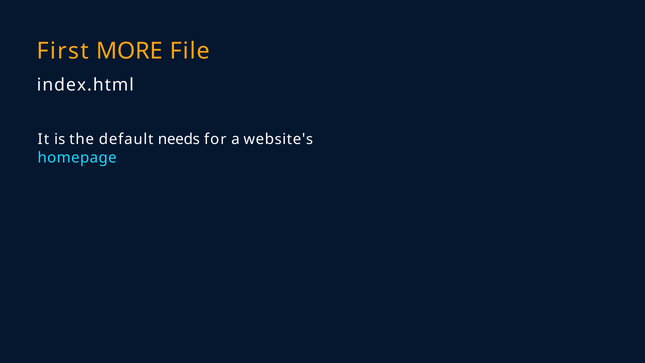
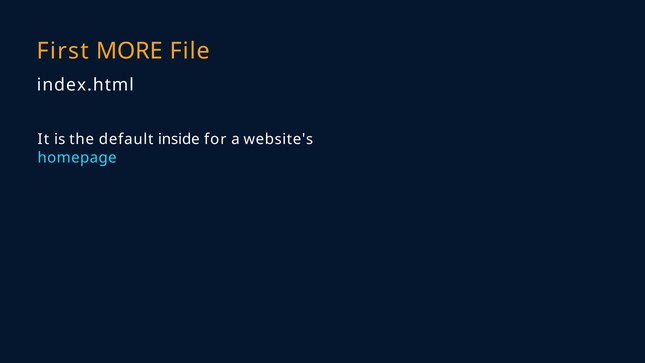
needs: needs -> inside
